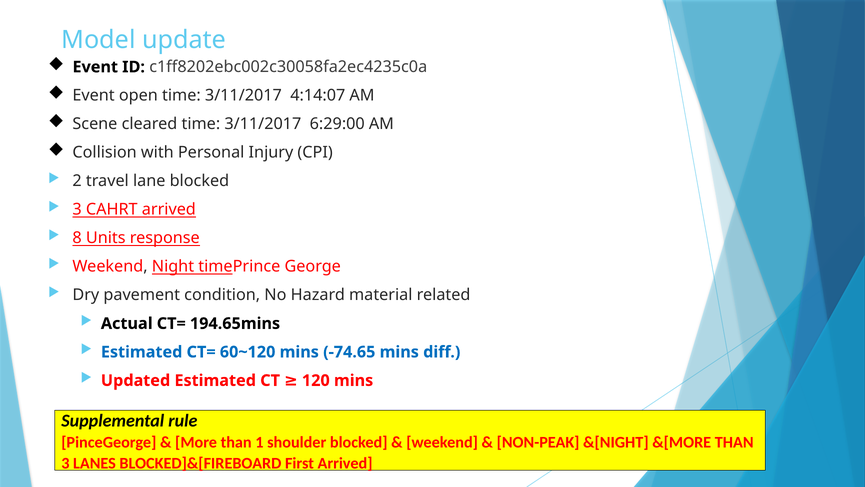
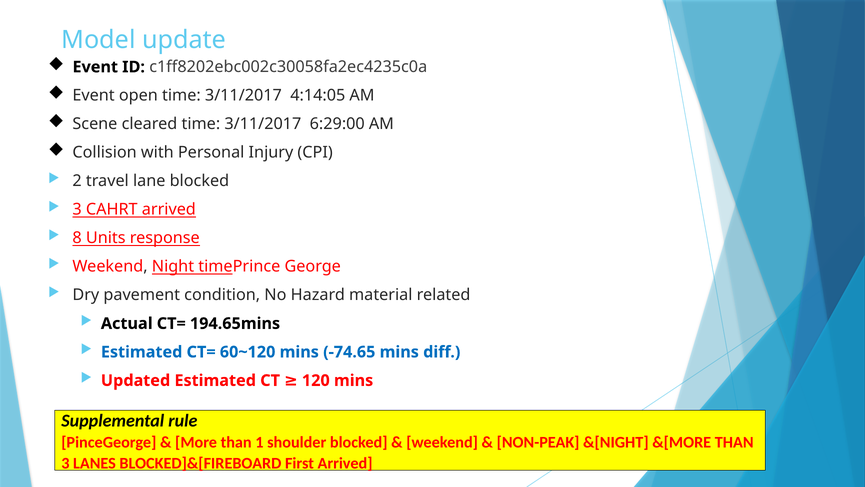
4:14:07: 4:14:07 -> 4:14:05
